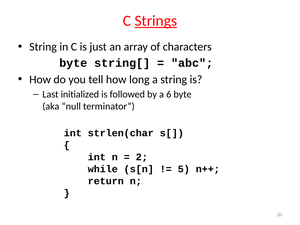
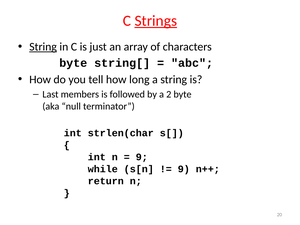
String at (43, 47) underline: none -> present
initialized: initialized -> members
6: 6 -> 2
2 at (142, 157): 2 -> 9
5 at (184, 169): 5 -> 9
